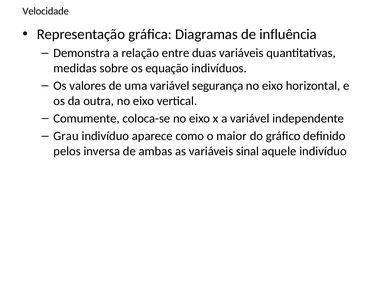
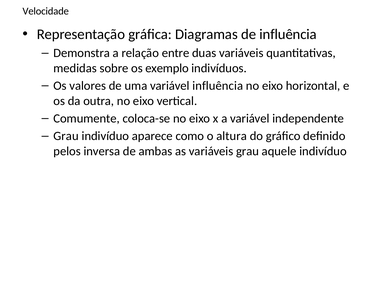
equação: equação -> exemplo
variável segurança: segurança -> influência
maior: maior -> altura
variáveis sinal: sinal -> grau
